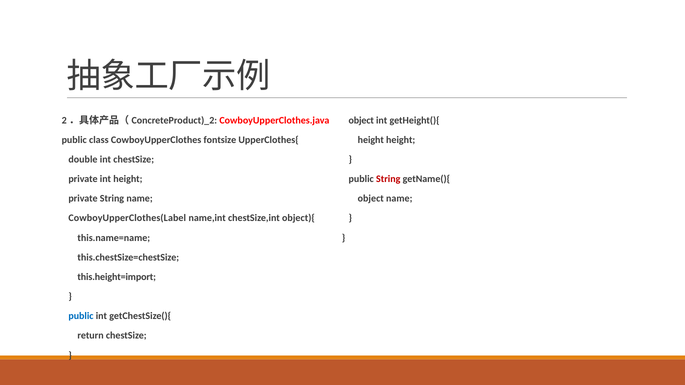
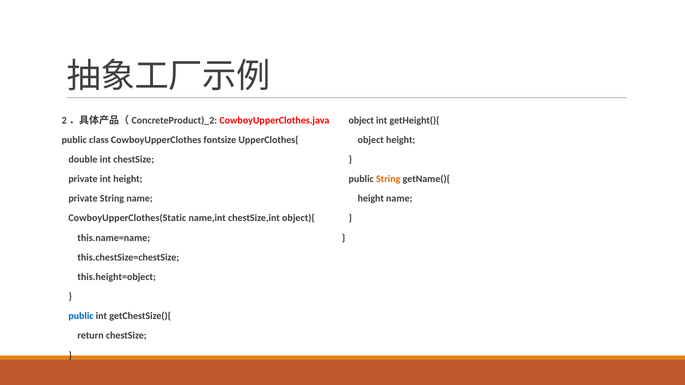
height at (371, 140): height -> object
String at (388, 179) colour: red -> orange
object at (371, 199): object -> height
CowboyUpperClothes(Label: CowboyUpperClothes(Label -> CowboyUpperClothes(Static
this.height=import: this.height=import -> this.height=object
